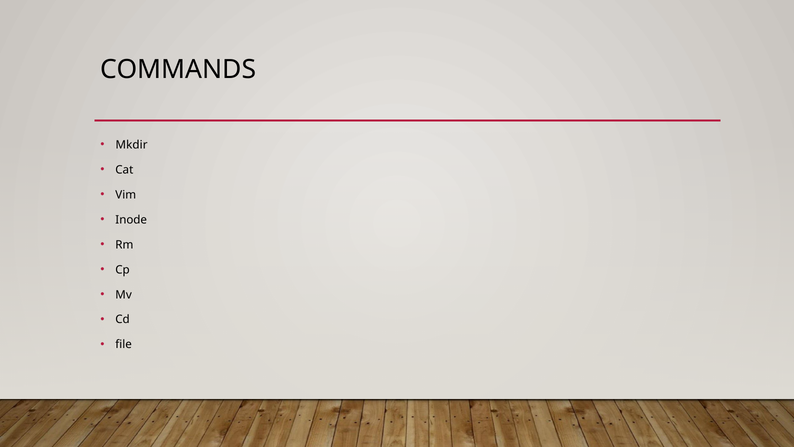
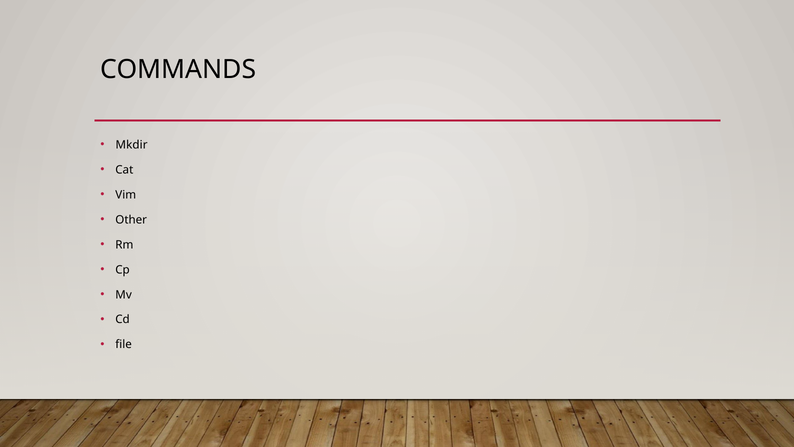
Inode: Inode -> Other
